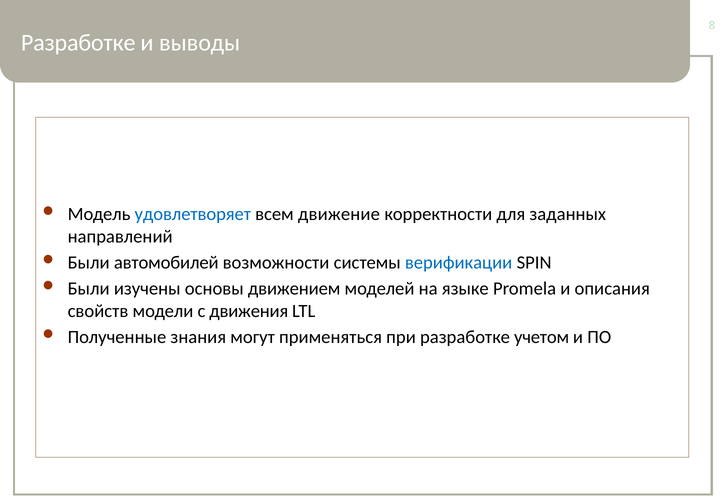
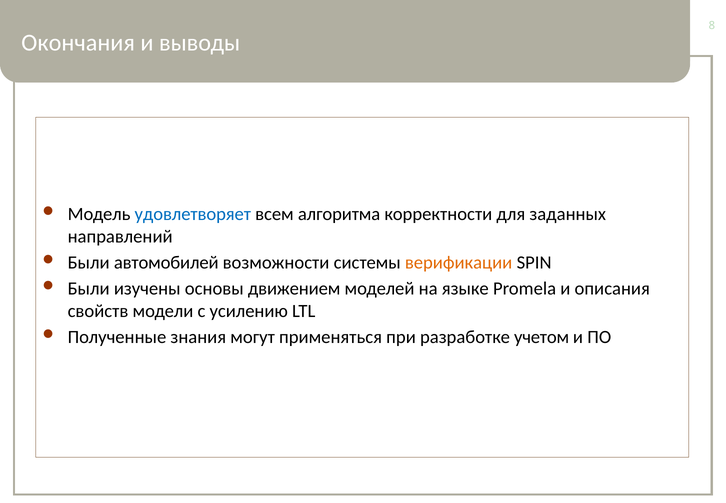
Разработке at (78, 43): Разработке -> Окончания
движение: движение -> алгоритма
верификации colour: blue -> orange
движения: движения -> усилению
